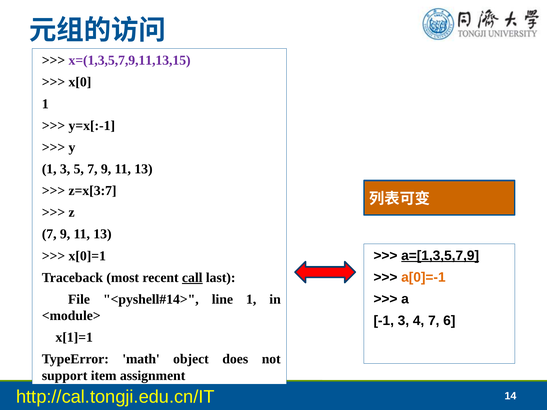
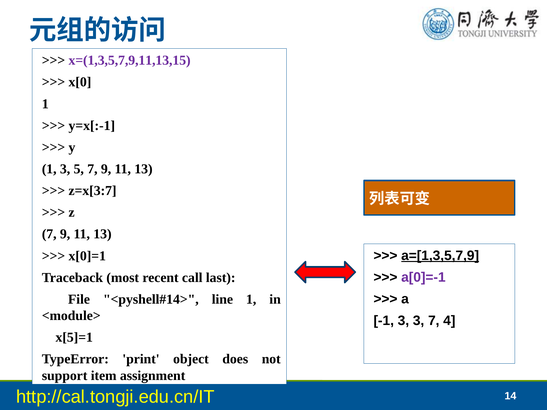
a[0]=-1 colour: orange -> purple
call underline: present -> none
3 4: 4 -> 3
6: 6 -> 4
x[1]=1: x[1]=1 -> x[5]=1
math: math -> print
